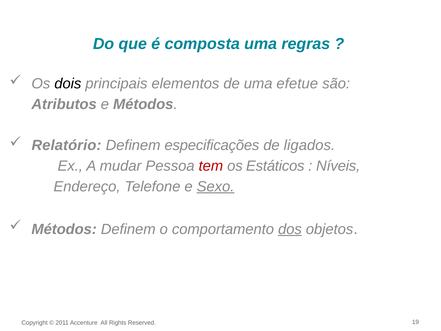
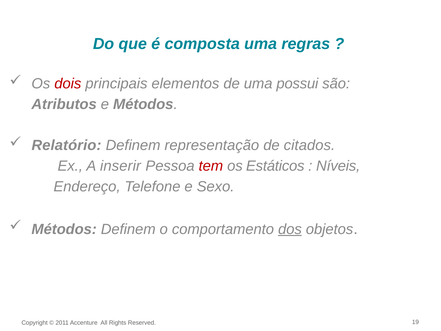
dois colour: black -> red
efetue: efetue -> possui
especificações: especificações -> representação
ligados: ligados -> citados
mudar: mudar -> inserir
Sexo underline: present -> none
